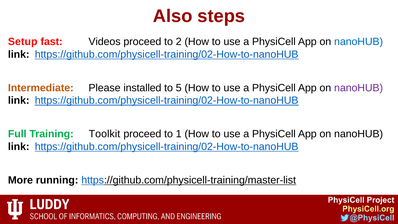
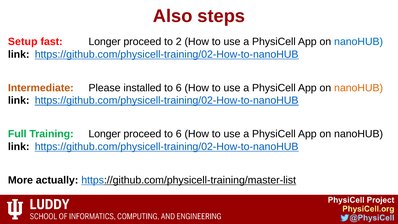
fast Videos: Videos -> Longer
5 at (179, 88): 5 -> 6
nanoHUB at (359, 88) colour: purple -> orange
Training Toolkit: Toolkit -> Longer
proceed to 1: 1 -> 6
running: running -> actually
